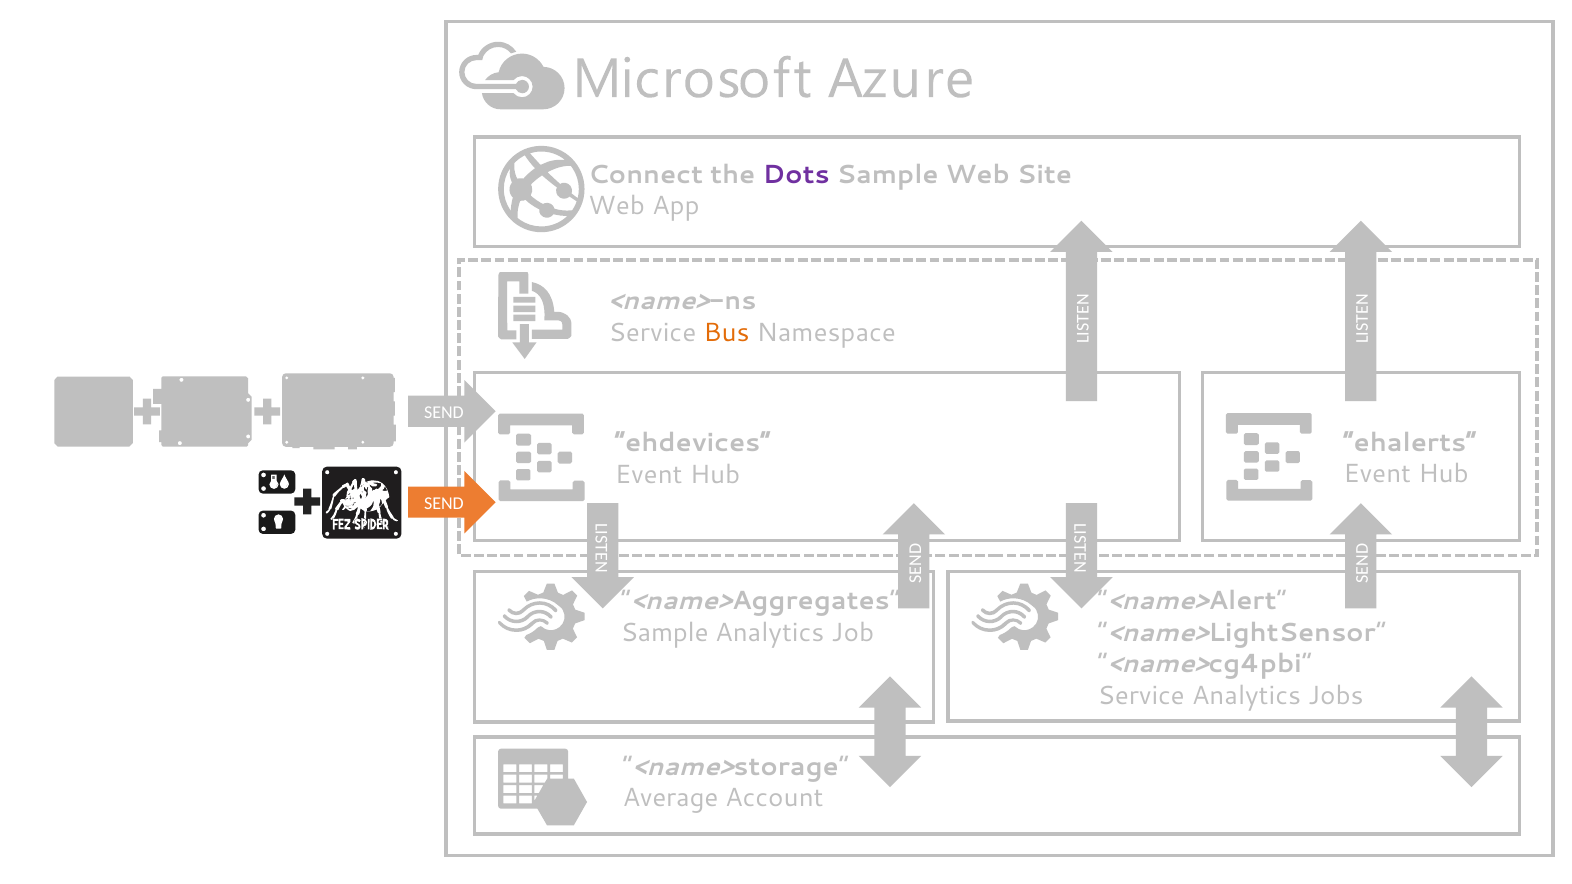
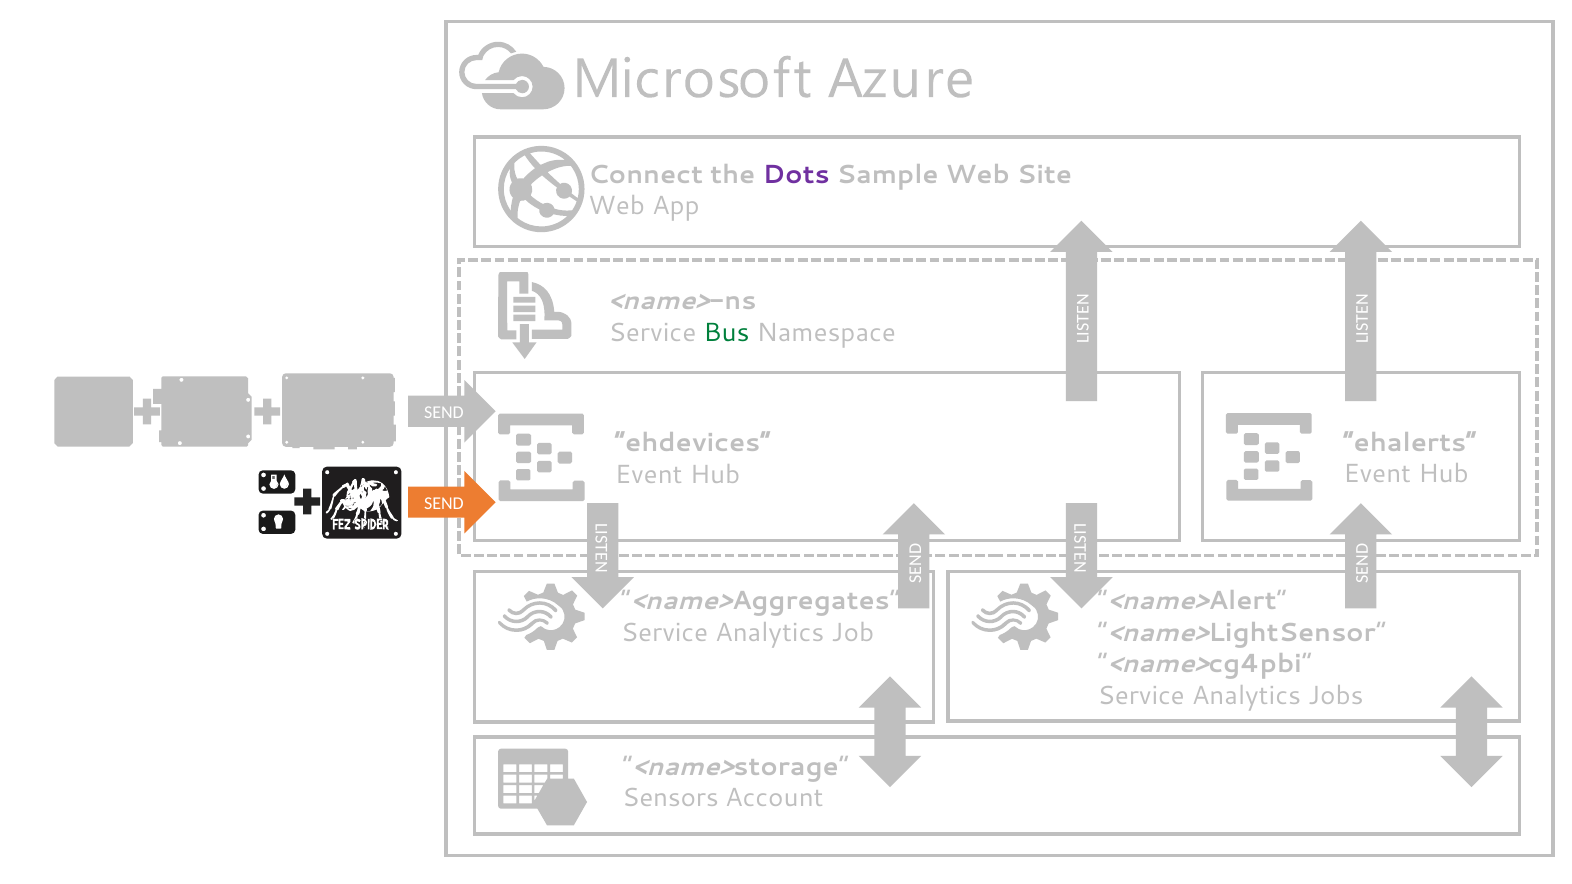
Bus colour: orange -> green
Sample at (665, 633): Sample -> Service
Average: Average -> Sensors
